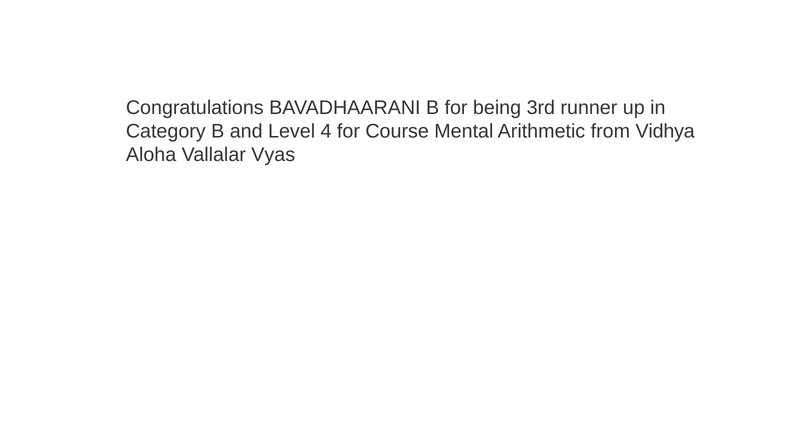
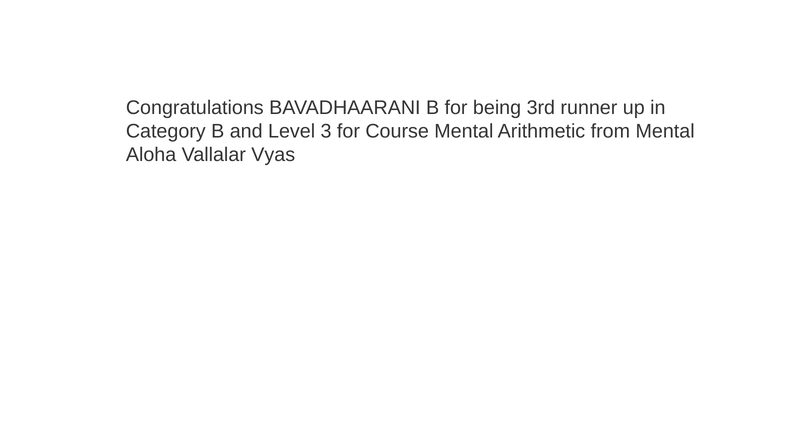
4: 4 -> 3
from Vidhya: Vidhya -> Mental
